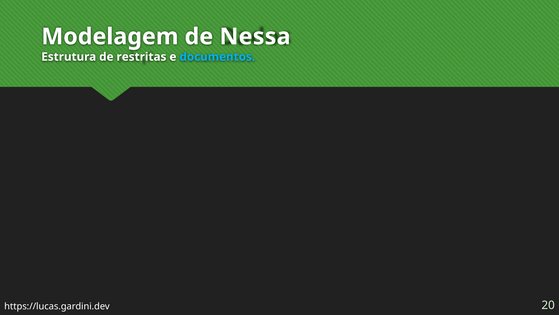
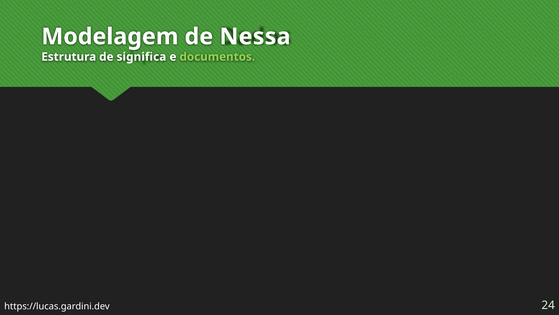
restritas: restritas -> significa
documentos colour: light blue -> light green
20: 20 -> 24
